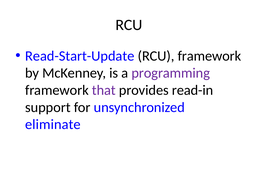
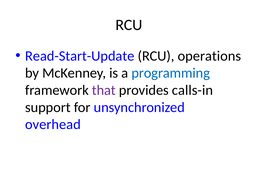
RCU framework: framework -> operations
programming colour: purple -> blue
read-in: read-in -> calls-in
eliminate: eliminate -> overhead
